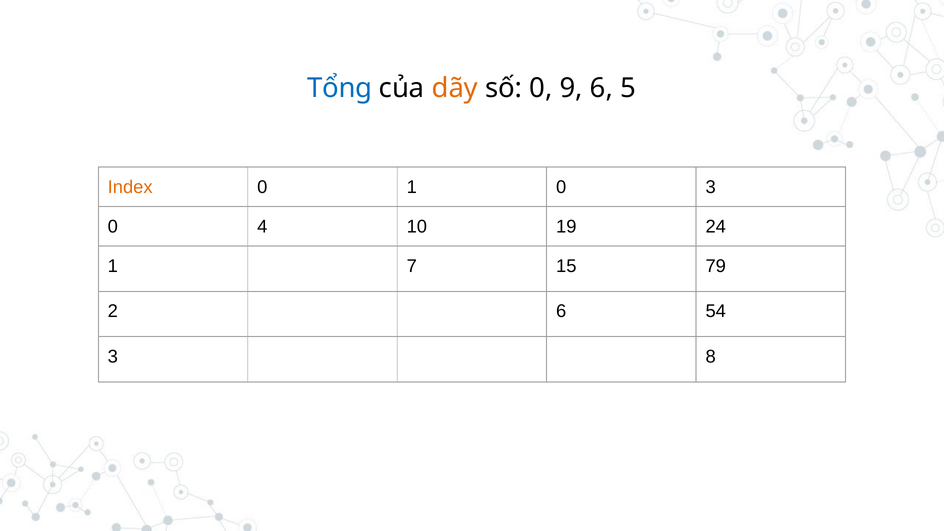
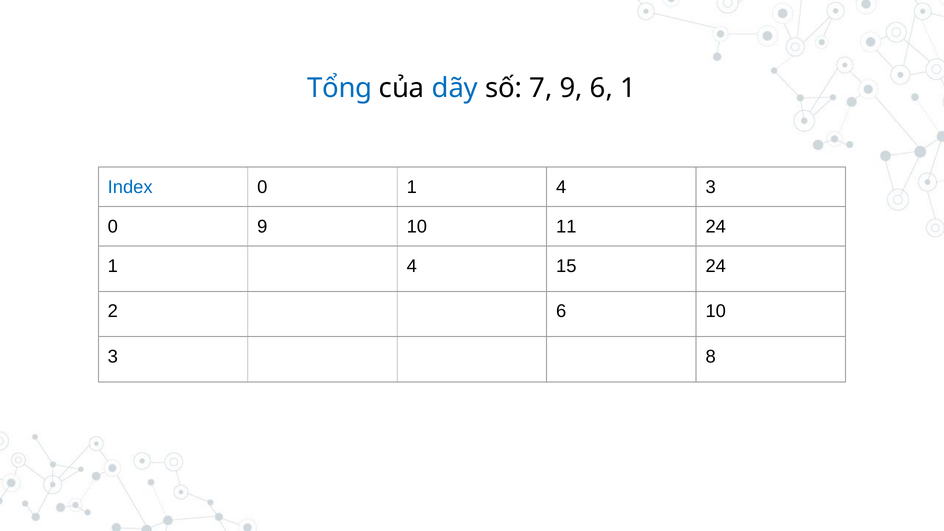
dãy colour: orange -> blue
số 0: 0 -> 7
6 5: 5 -> 1
Index colour: orange -> blue
0 1 0: 0 -> 4
0 4: 4 -> 9
19: 19 -> 11
7 at (412, 266): 7 -> 4
15 79: 79 -> 24
6 54: 54 -> 10
